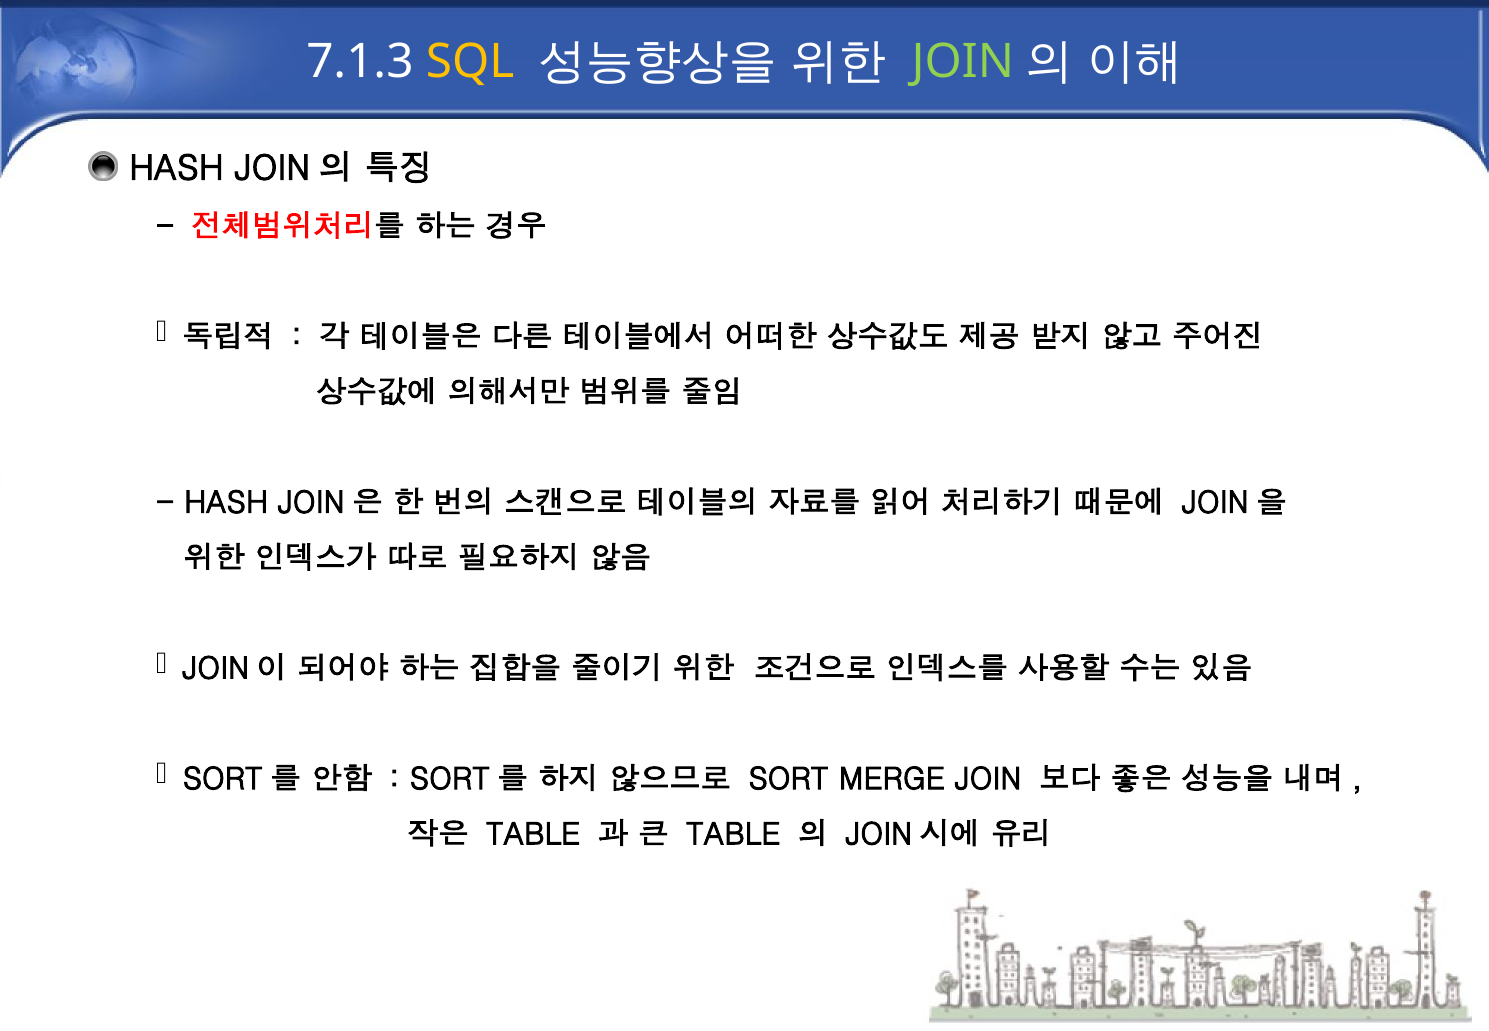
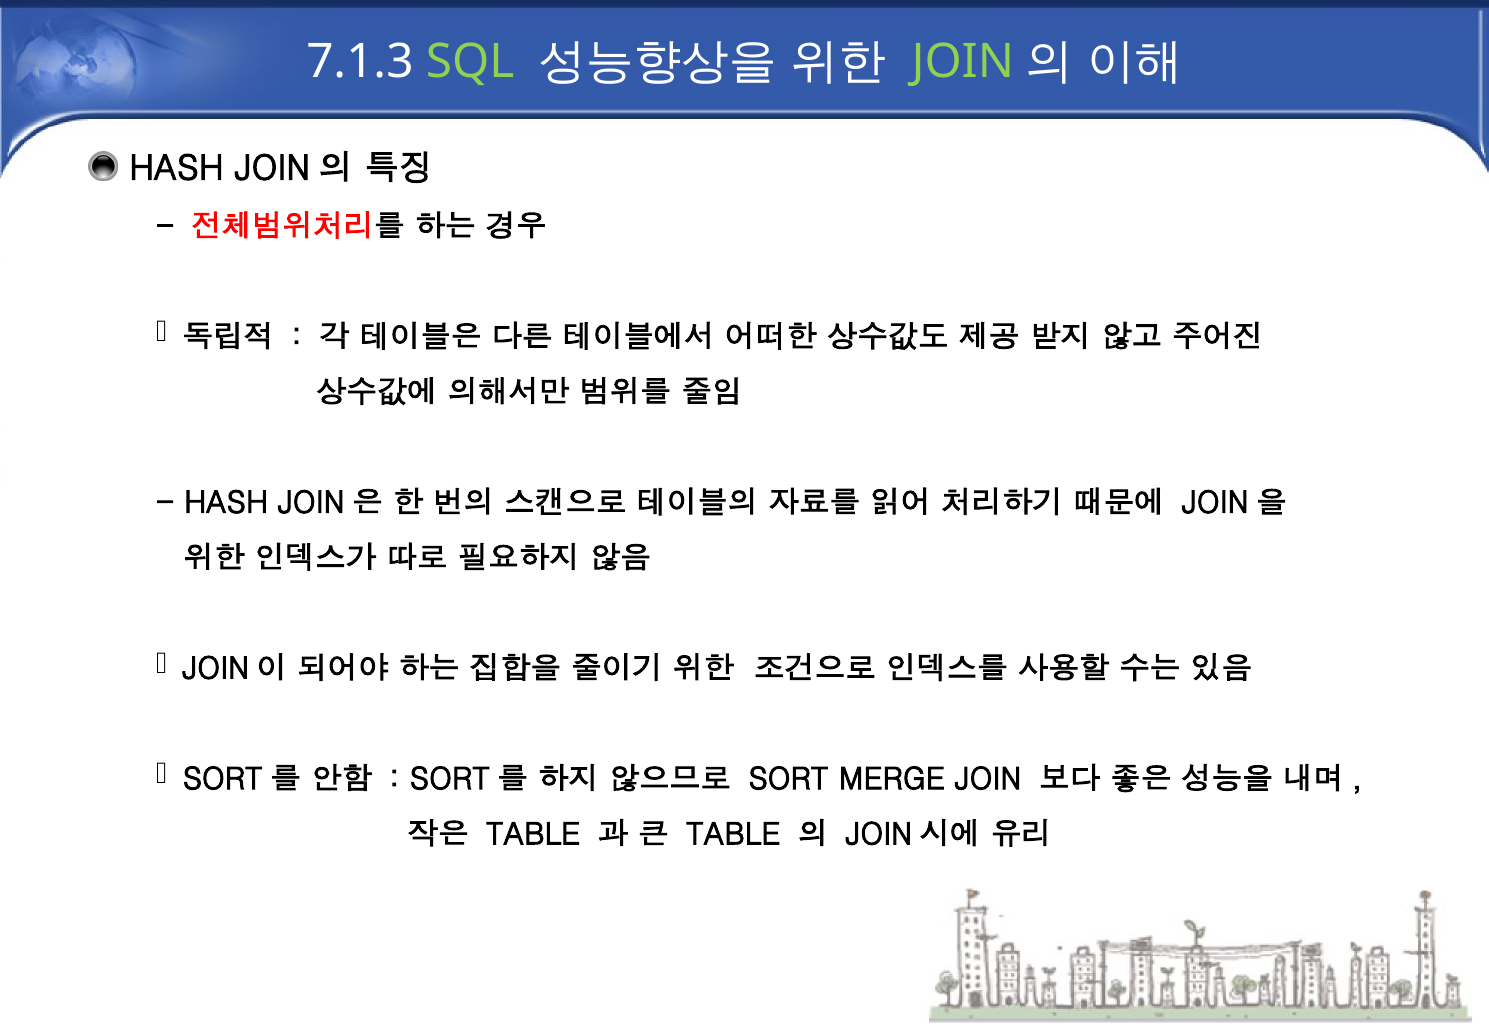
SQL colour: yellow -> light green
